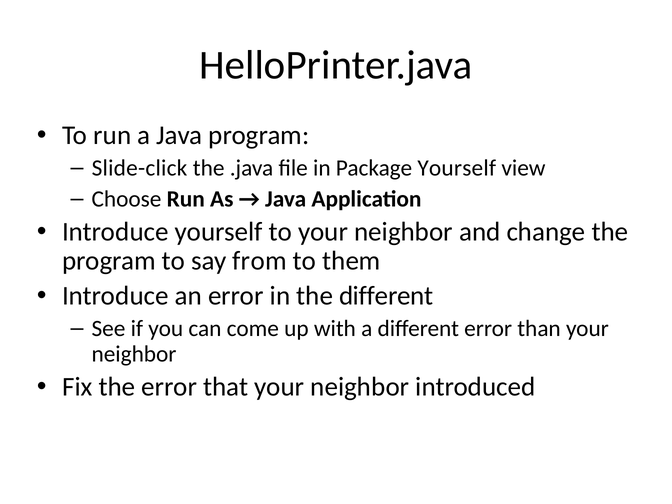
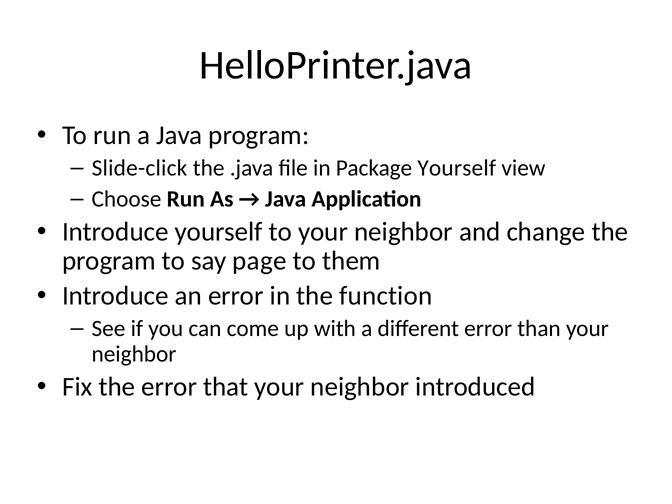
from: from -> page
the different: different -> function
